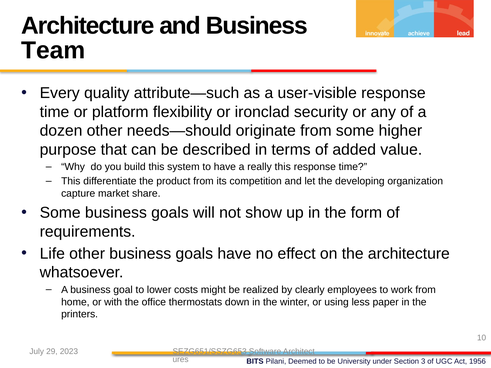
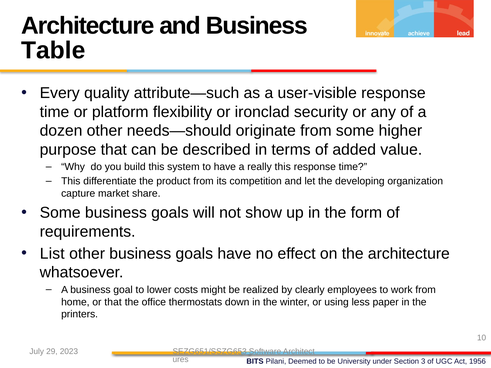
Team: Team -> Table
Life: Life -> List
or with: with -> that
